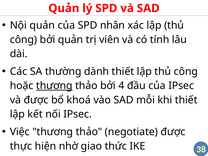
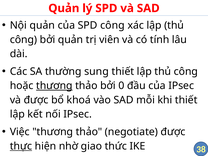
SPD nhân: nhân -> công
dành: dành -> sung
4: 4 -> 0
thực underline: none -> present
